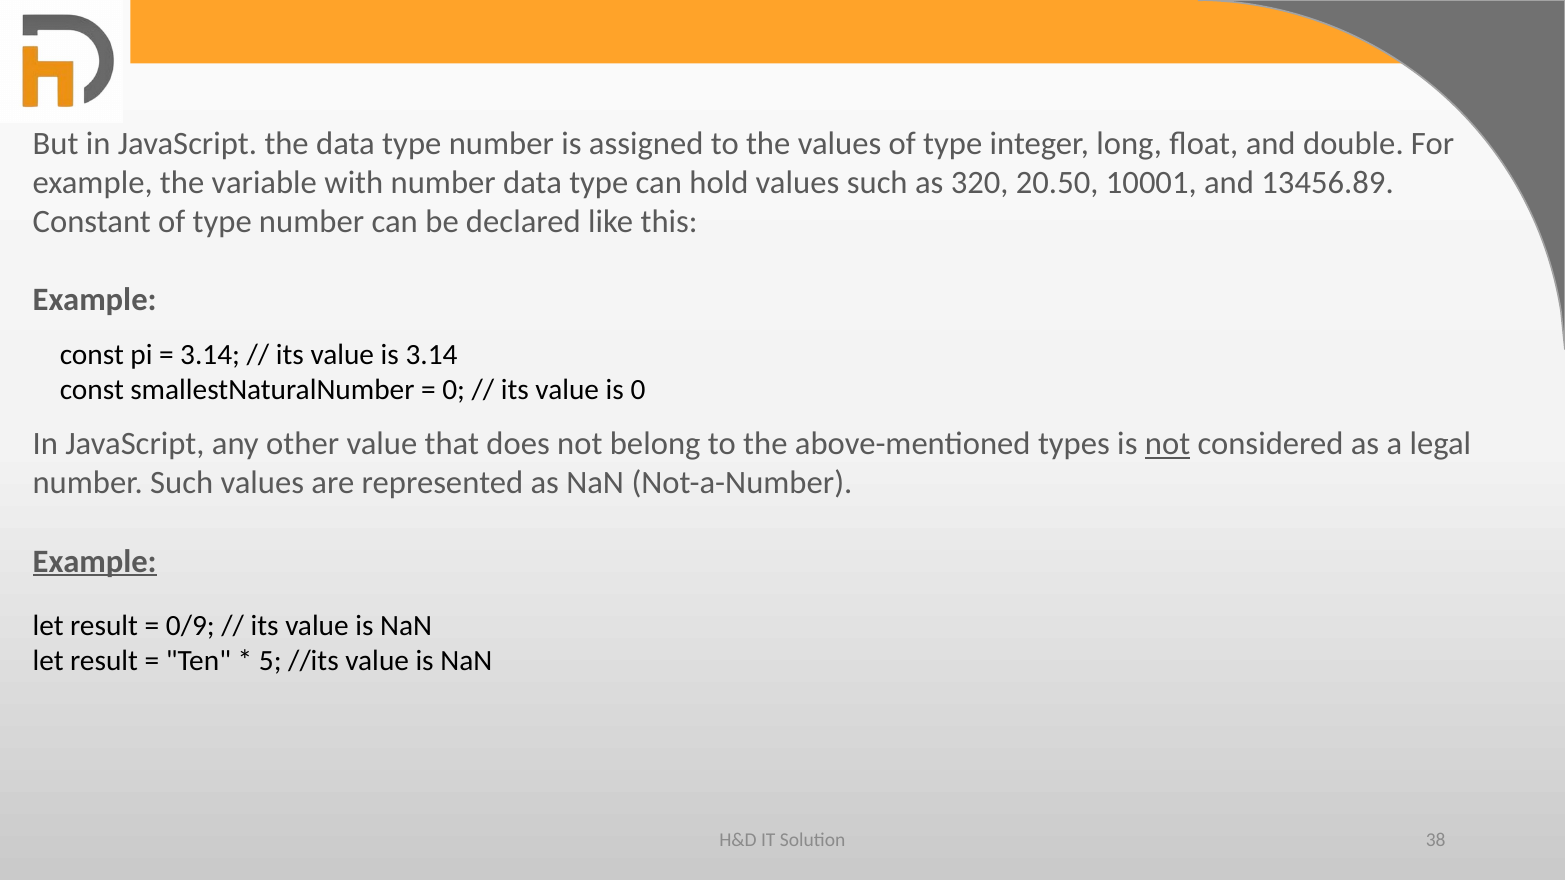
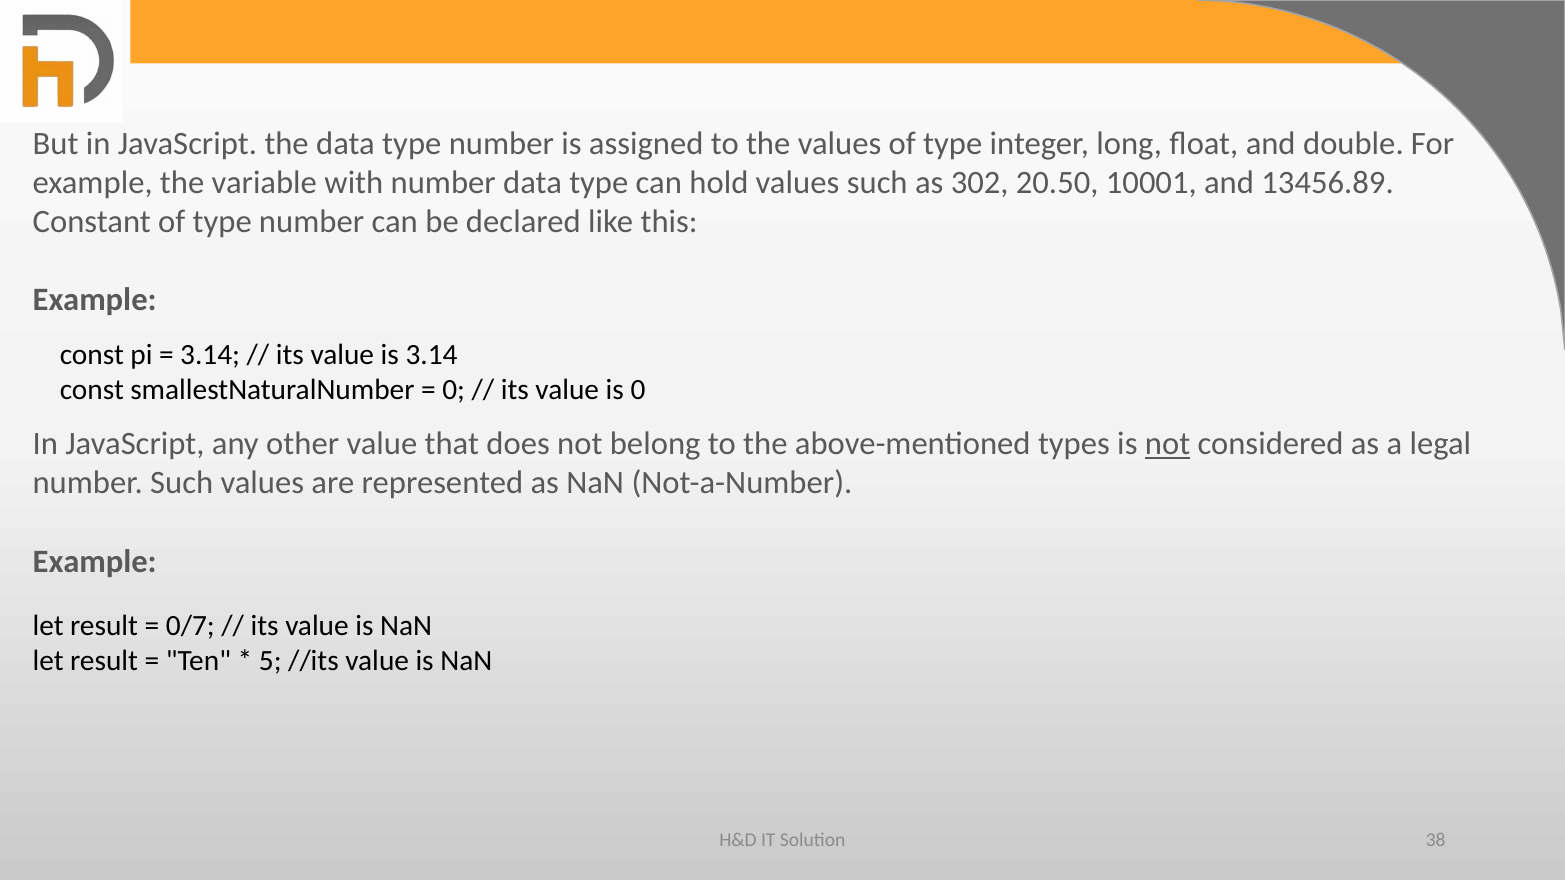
320: 320 -> 302
Example at (95, 562) underline: present -> none
0/9: 0/9 -> 0/7
